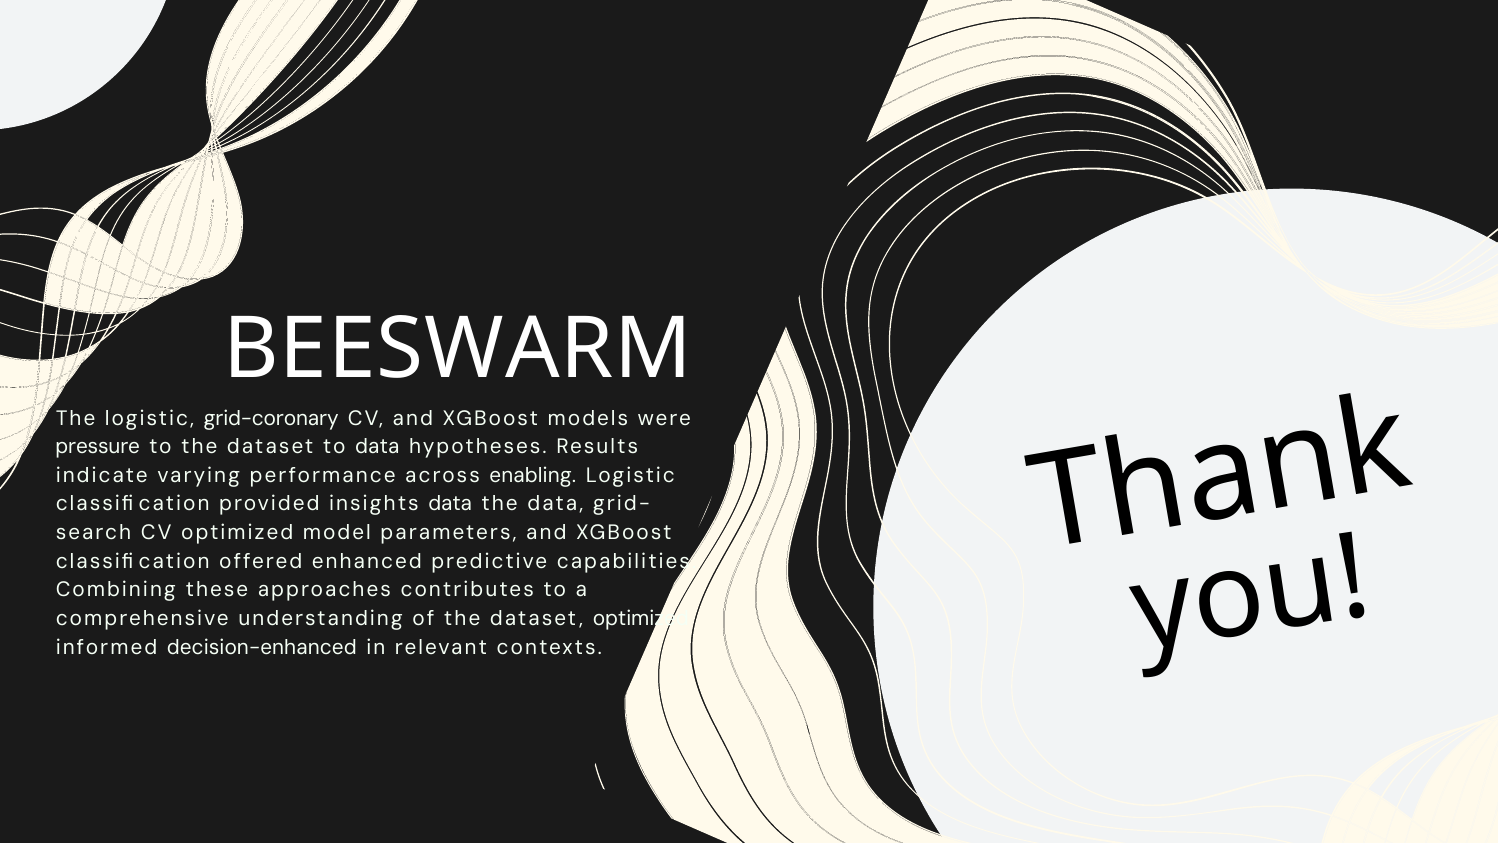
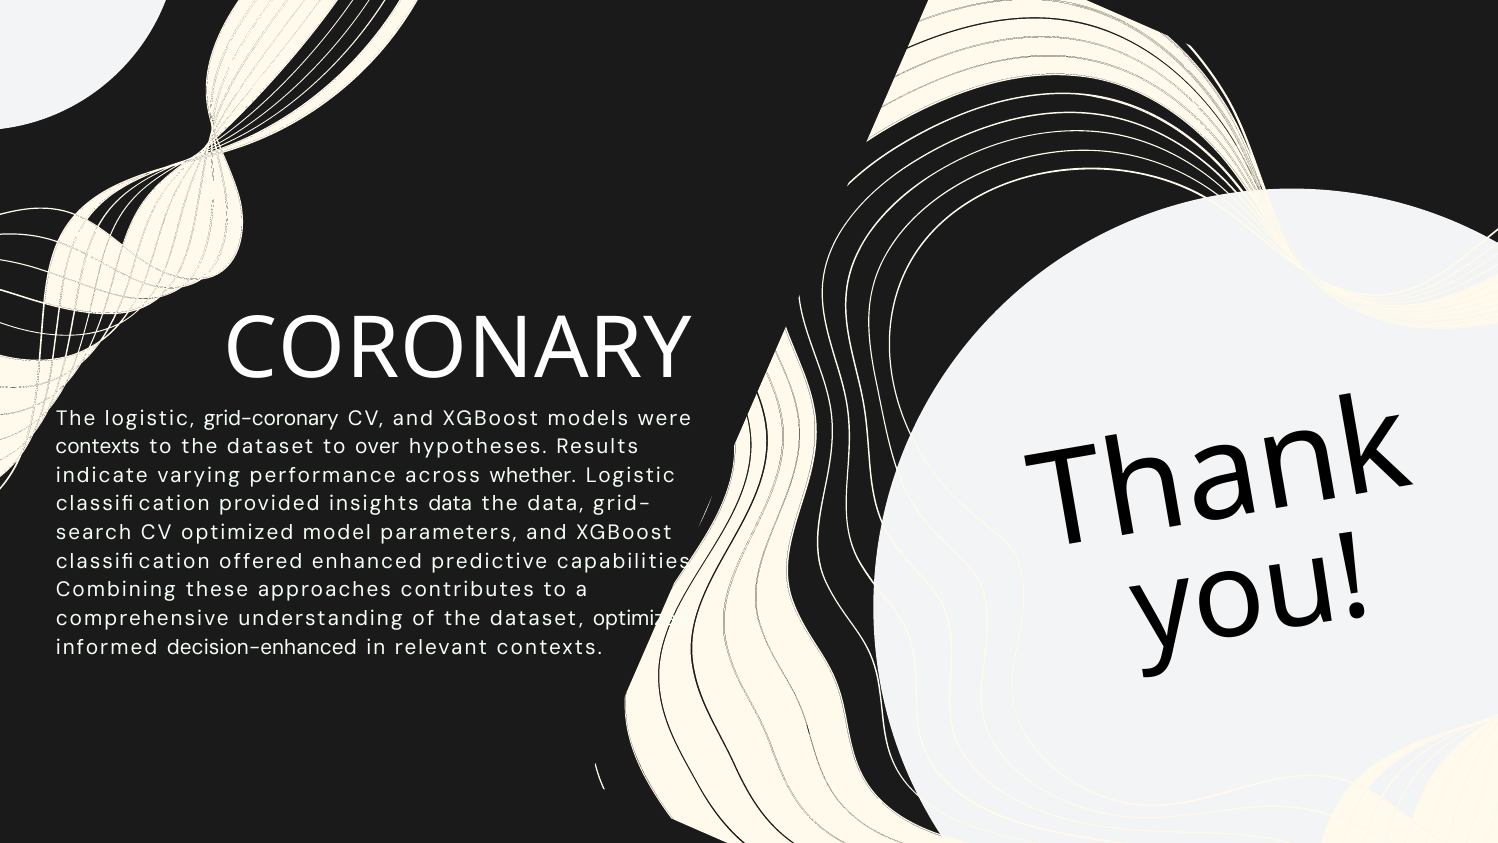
BEESWARM: BEESWARM -> CORONARY
pressure at (98, 447): pressure -> contexts
to data: data -> over
enabling: enabling -> whether
